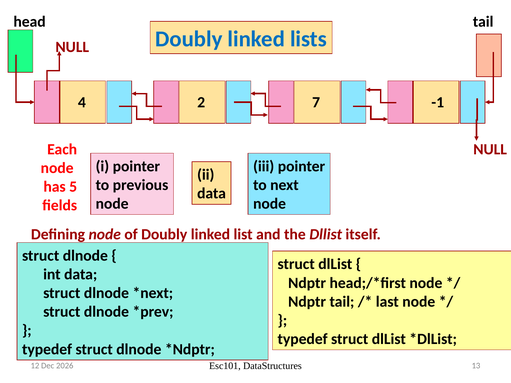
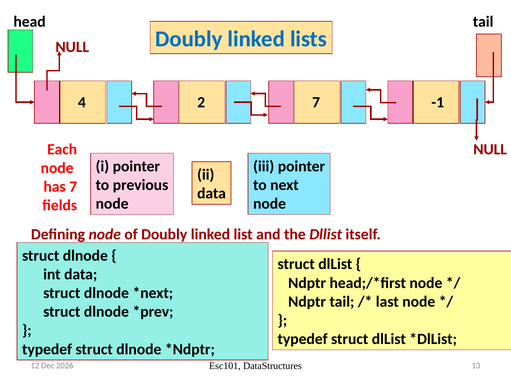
has 5: 5 -> 7
